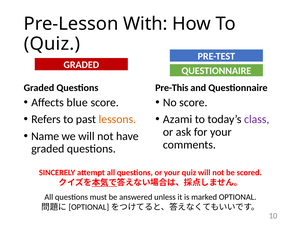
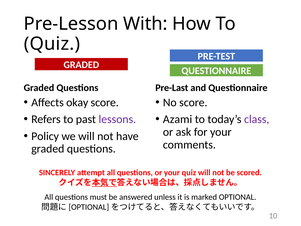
Pre-This: Pre-This -> Pre-Last
blue: blue -> okay
lessons colour: orange -> purple
Name: Name -> Policy
